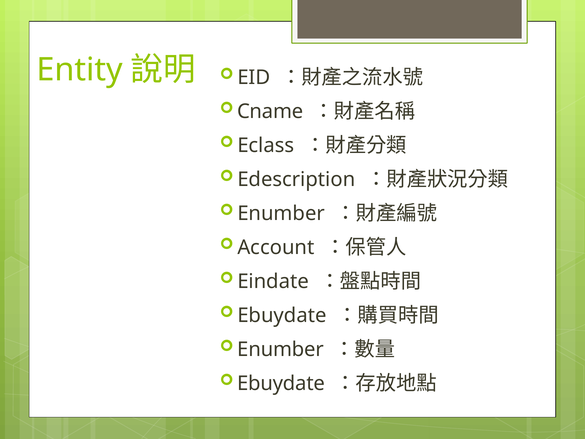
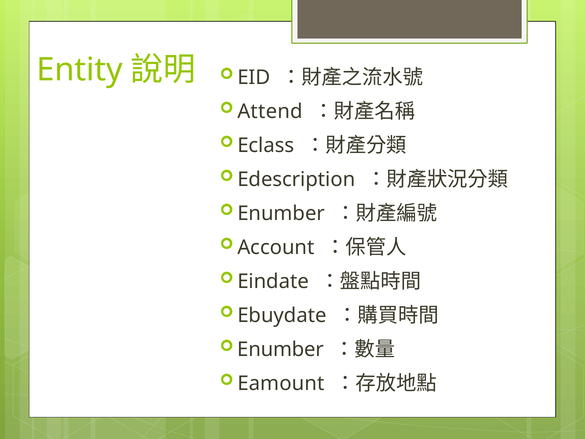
Cname: Cname -> Attend
Ebuydate at (281, 383): Ebuydate -> Eamount
